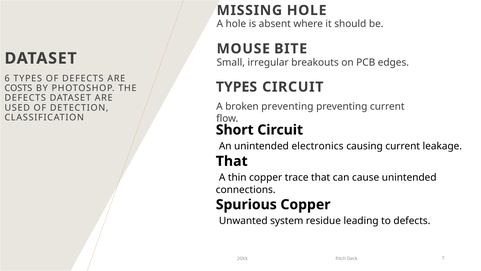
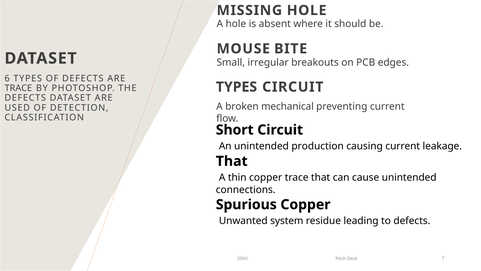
COSTS at (18, 88): COSTS -> TRACE
broken preventing: preventing -> mechanical
electronics: electronics -> production
